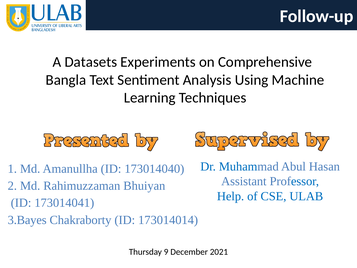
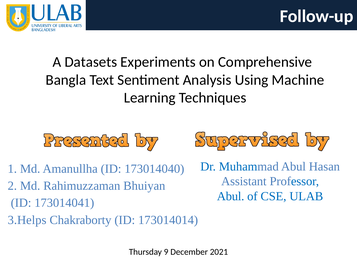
Help at (231, 196): Help -> Abul
3.Bayes: 3.Bayes -> 3.Helps
